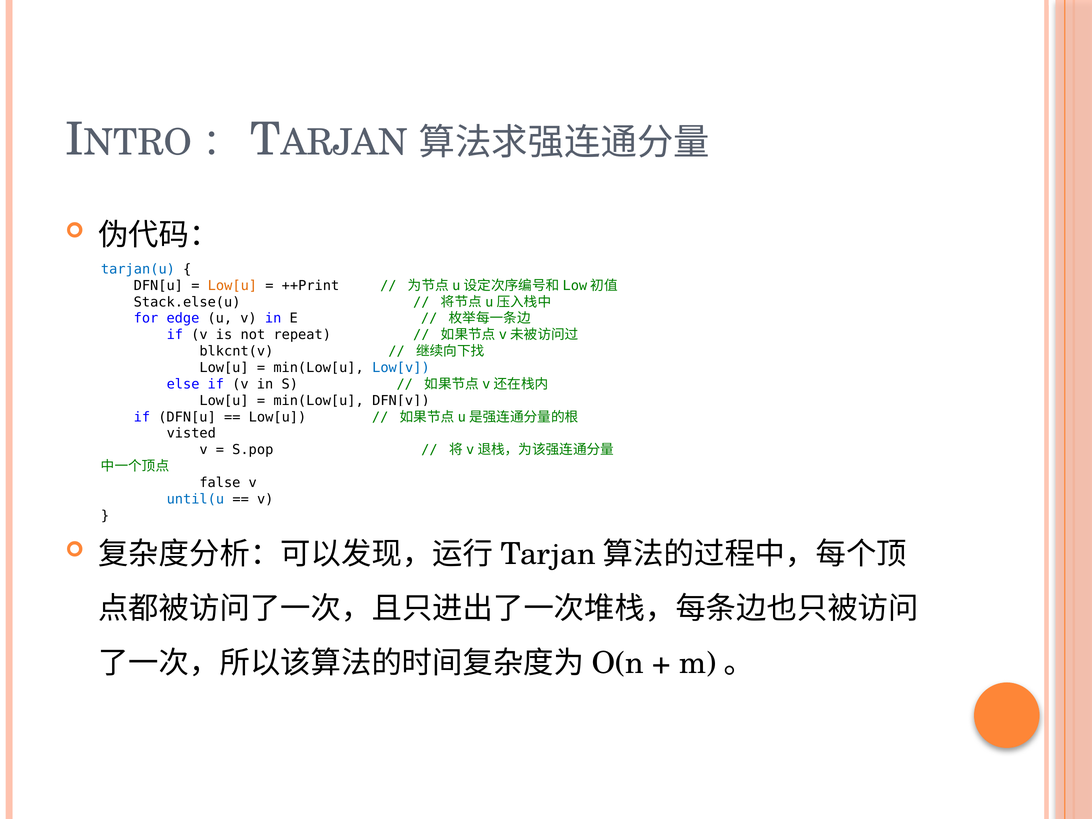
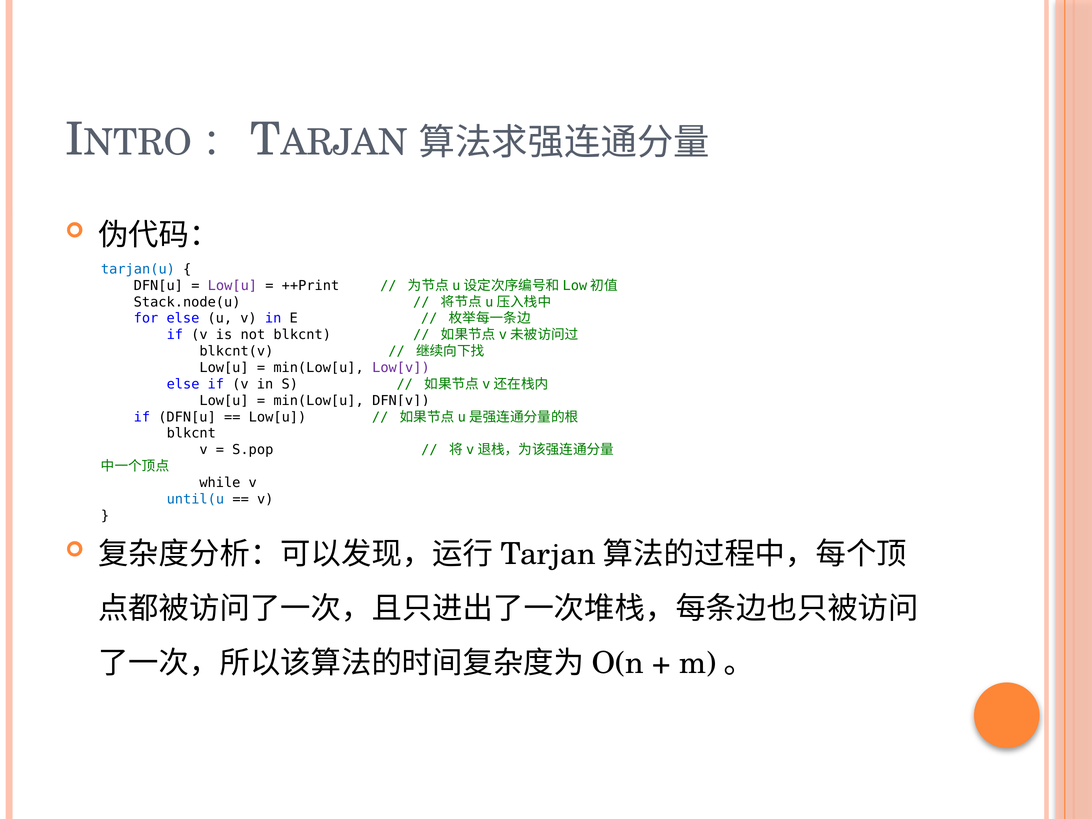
Low[u at (232, 286) colour: orange -> purple
Stack.else(u: Stack.else(u -> Stack.node(u
for edge: edge -> else
not repeat: repeat -> blkcnt
Low[v colour: blue -> purple
visted at (191, 433): visted -> blkcnt
false: false -> while
